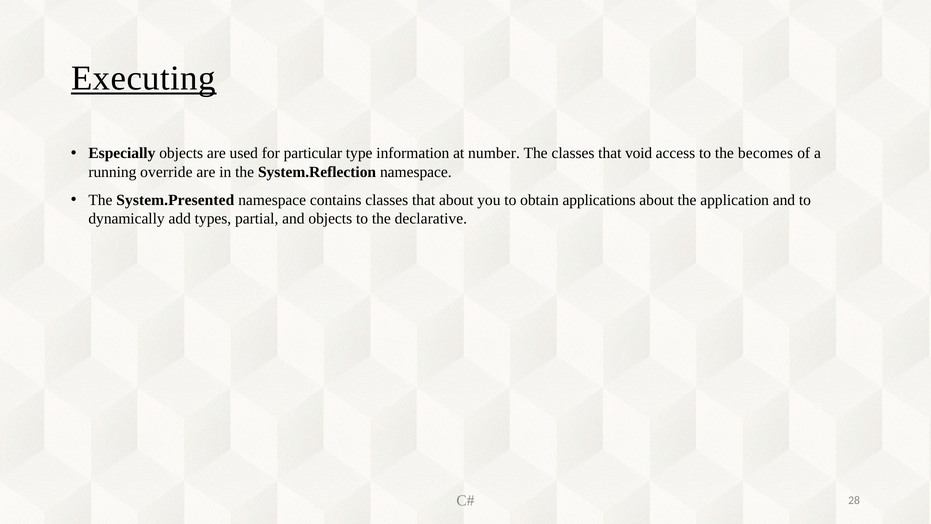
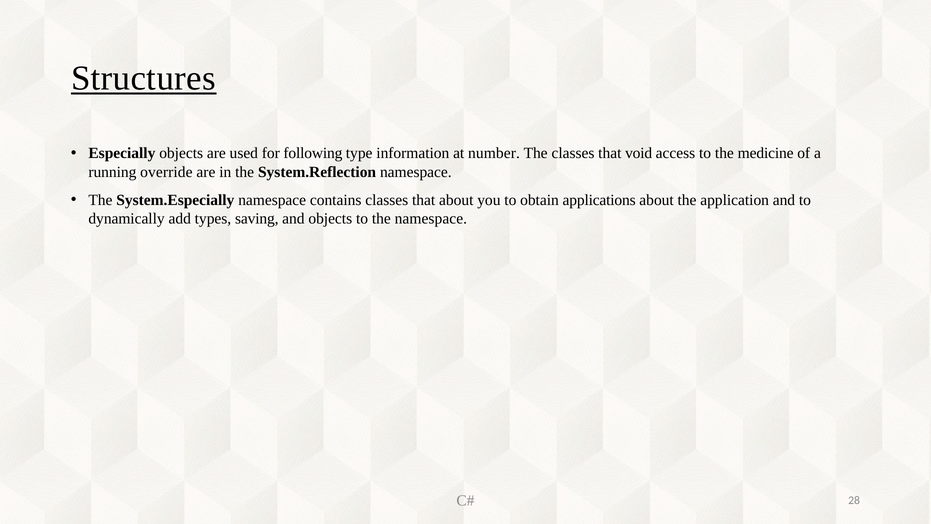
Executing: Executing -> Structures
particular: particular -> following
becomes: becomes -> medicine
System.Presented: System.Presented -> System.Especially
partial: partial -> saving
the declarative: declarative -> namespace
